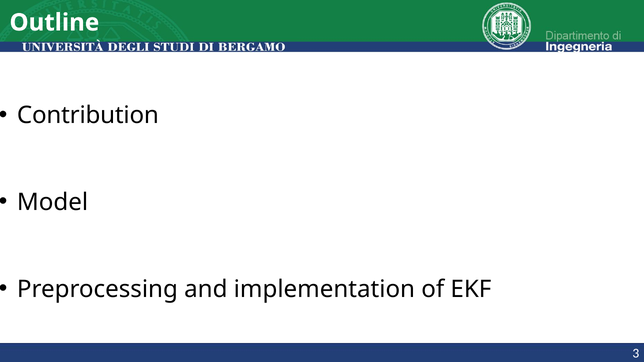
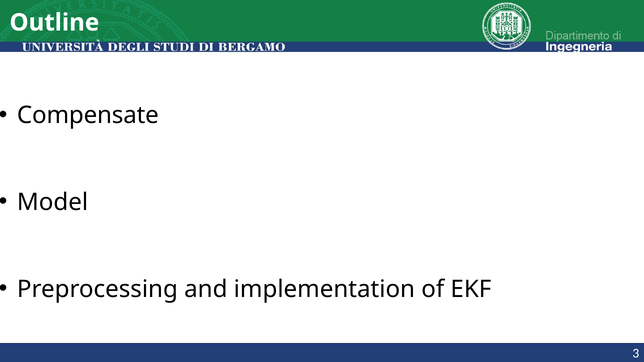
Contribution: Contribution -> Compensate
